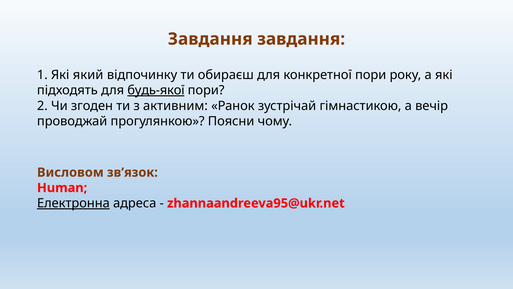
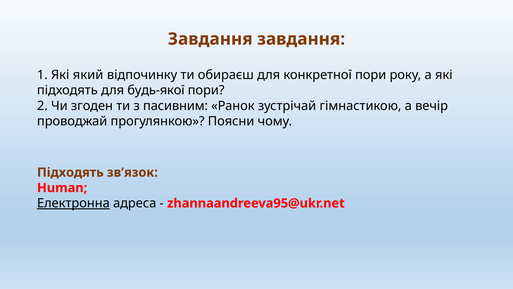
будь-якої underline: present -> none
активним: активним -> пасивним
Висловом at (70, 172): Висловом -> Підходять
